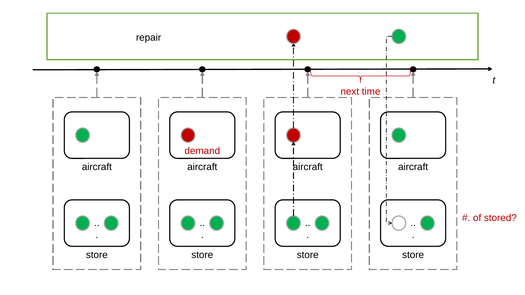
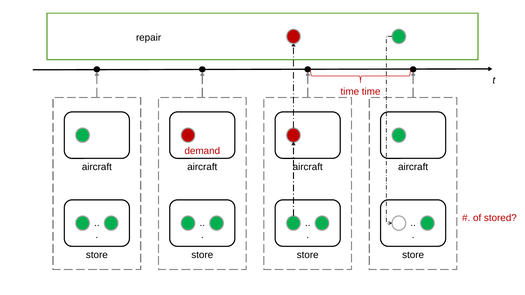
next at (350, 92): next -> time
